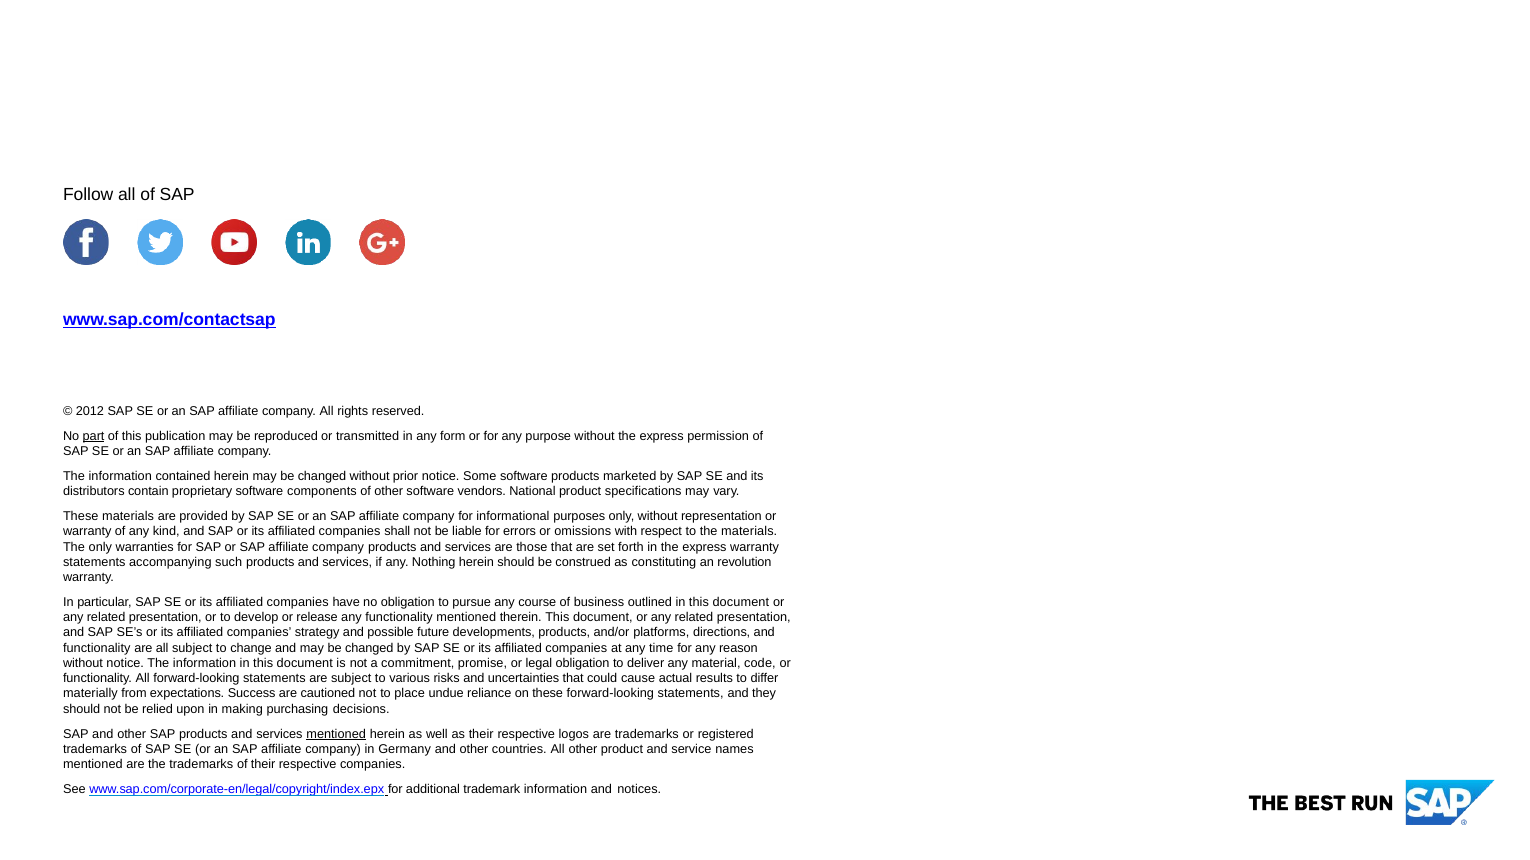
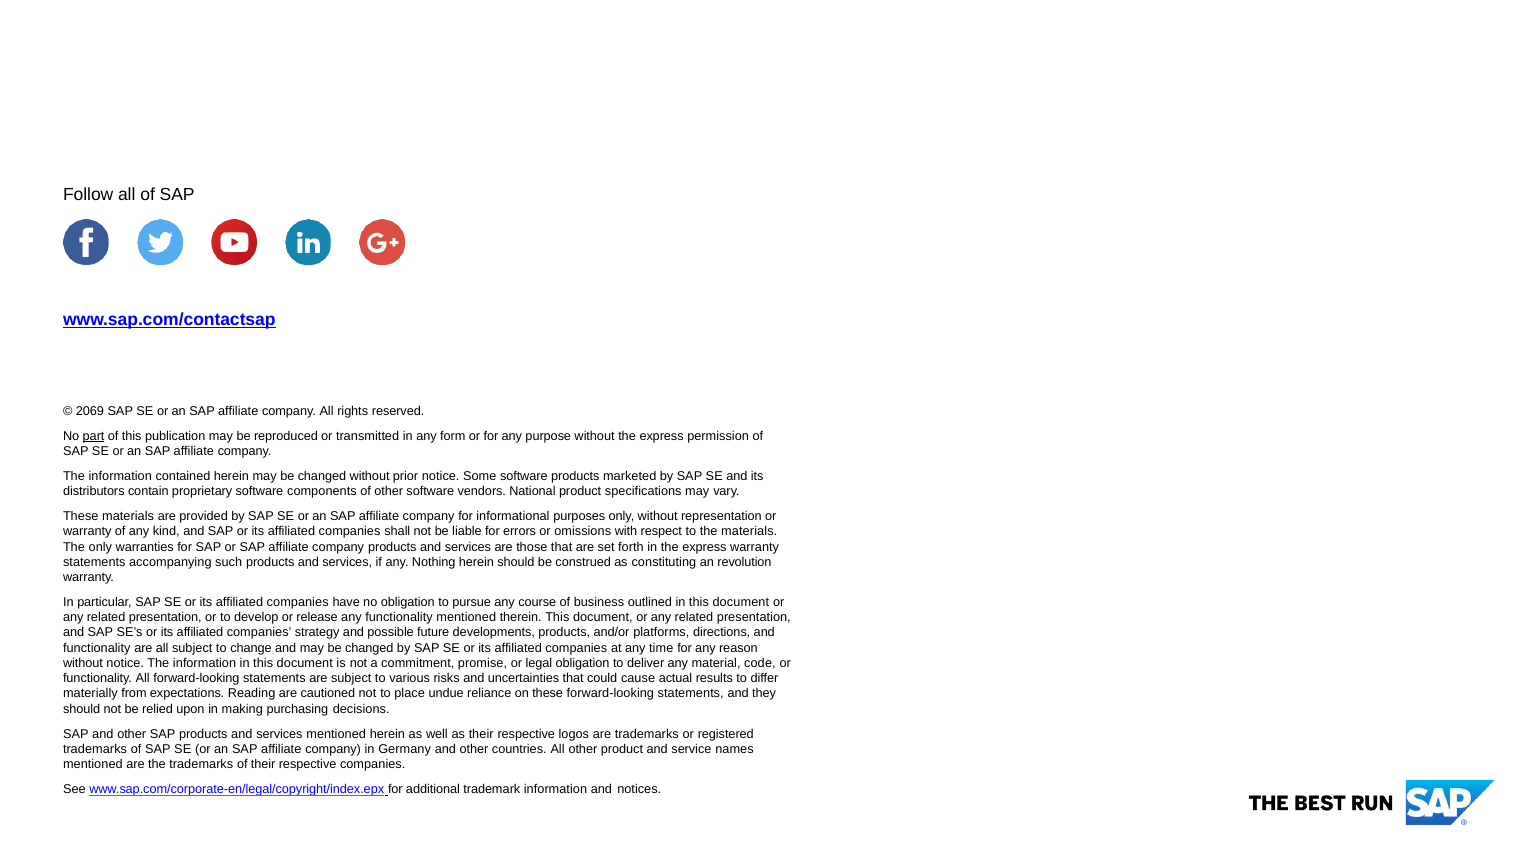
2012: 2012 -> 2069
Success: Success -> Reading
mentioned at (336, 734) underline: present -> none
